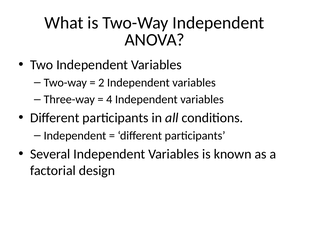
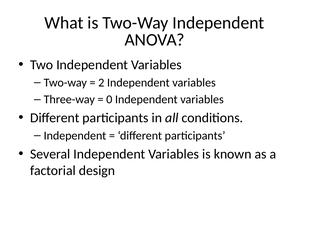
4: 4 -> 0
